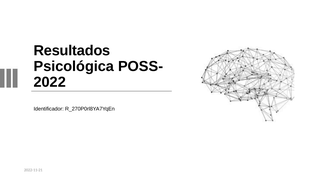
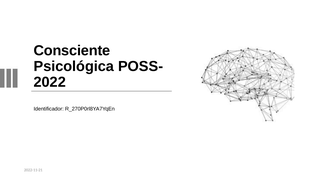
Resultados: Resultados -> Consciente
